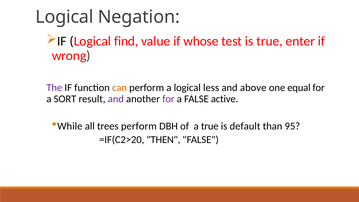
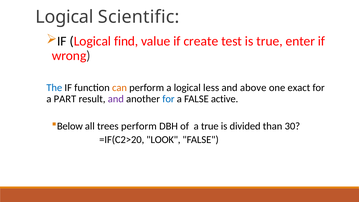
Negation: Negation -> Scientific
whose: whose -> create
The colour: purple -> blue
equal: equal -> exact
SORT: SORT -> PART
for at (168, 99) colour: purple -> blue
While: While -> Below
default: default -> divided
95: 95 -> 30
THEN: THEN -> LOOK
